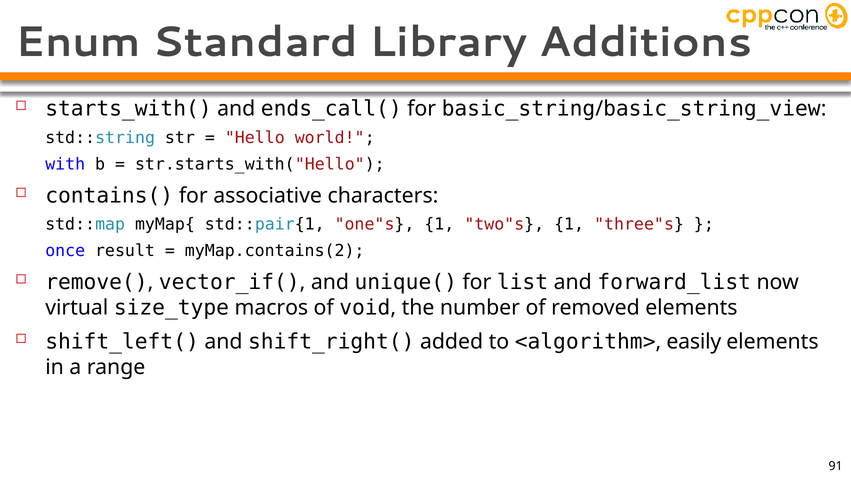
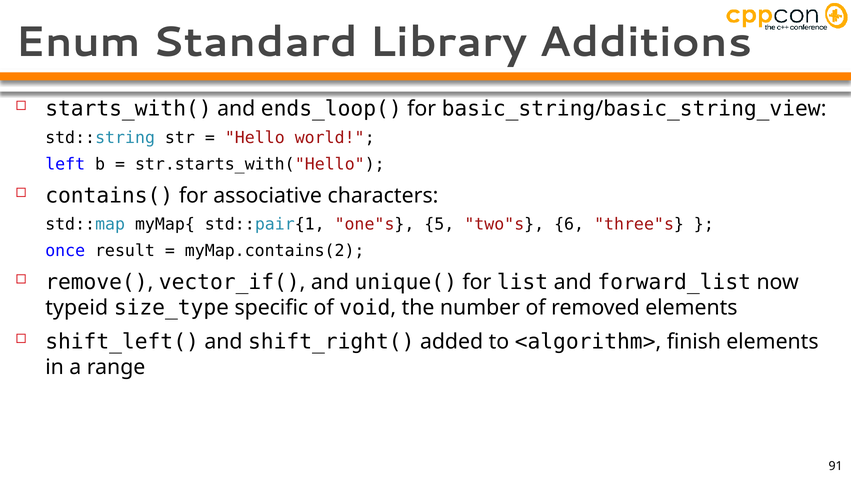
ends_call(: ends_call( -> ends_loop(
with: with -> left
one"s 1: 1 -> 5
two"s 1: 1 -> 6
virtual: virtual -> typeid
macros: macros -> specific
easily: easily -> finish
